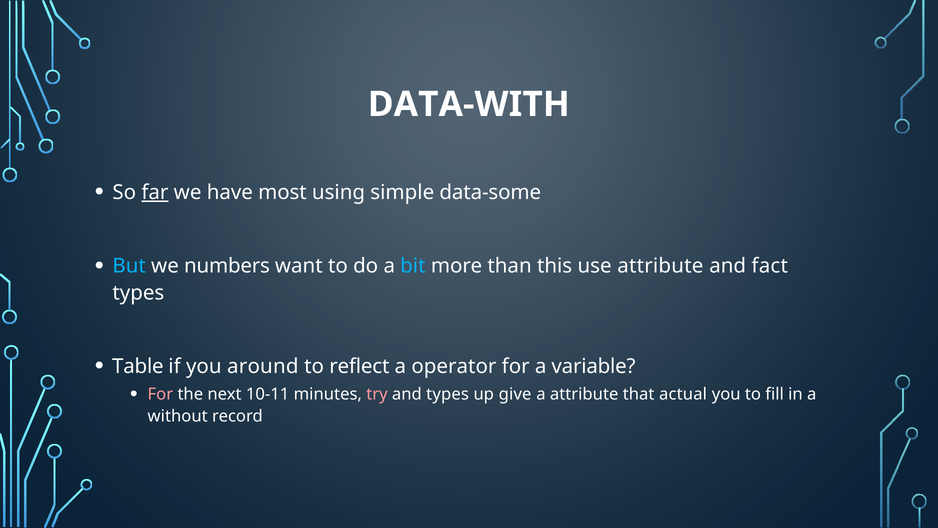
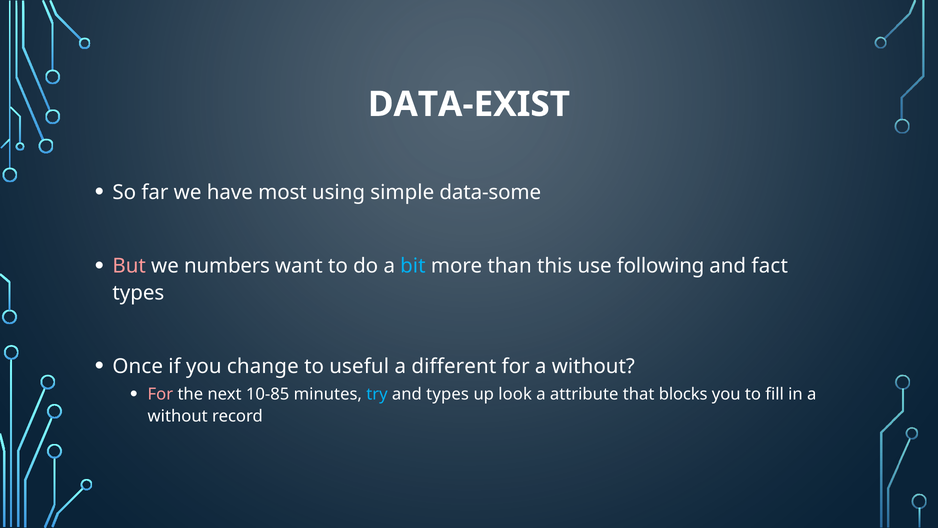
DATA-WITH: DATA-WITH -> DATA-EXIST
far underline: present -> none
But colour: light blue -> pink
use attribute: attribute -> following
Table: Table -> Once
around: around -> change
reflect: reflect -> useful
operator: operator -> different
for a variable: variable -> without
10-11: 10-11 -> 10-85
try colour: pink -> light blue
give: give -> look
actual: actual -> blocks
